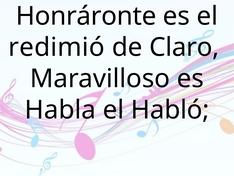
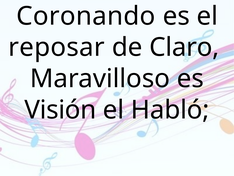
Honráronte: Honráronte -> Coronando
redimió: redimió -> reposar
Habla: Habla -> Visión
